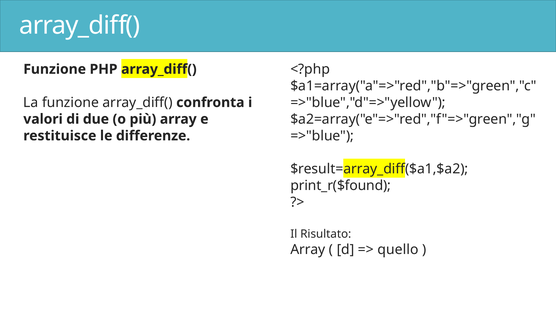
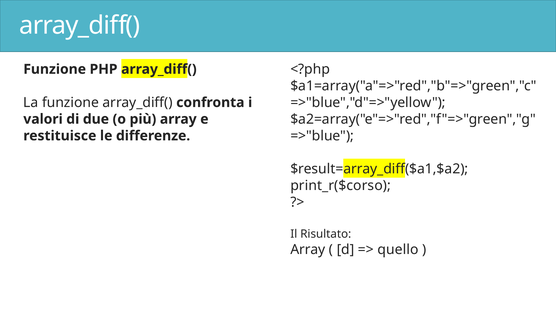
print_r($found: print_r($found -> print_r($corso
